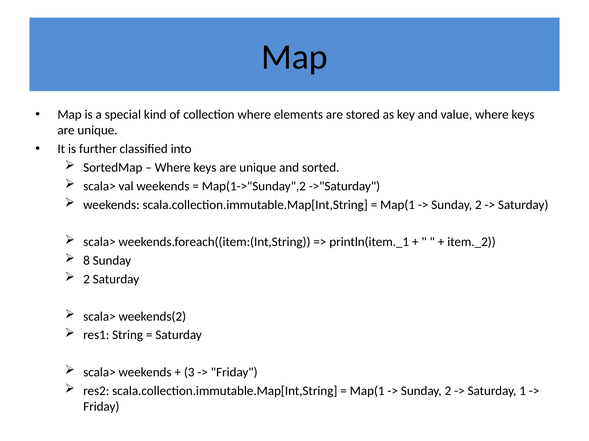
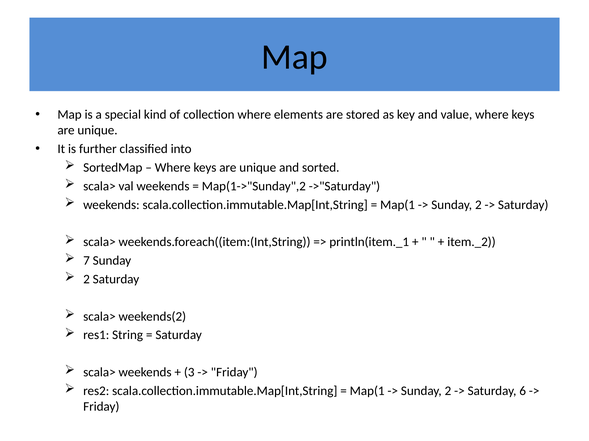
8: 8 -> 7
1: 1 -> 6
